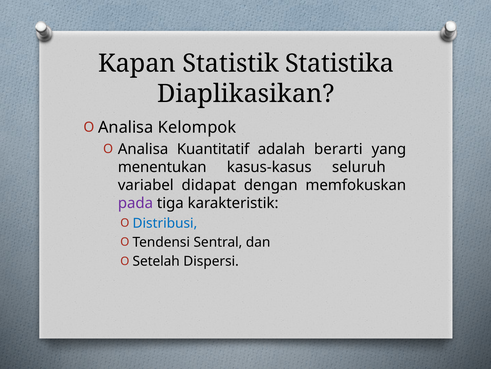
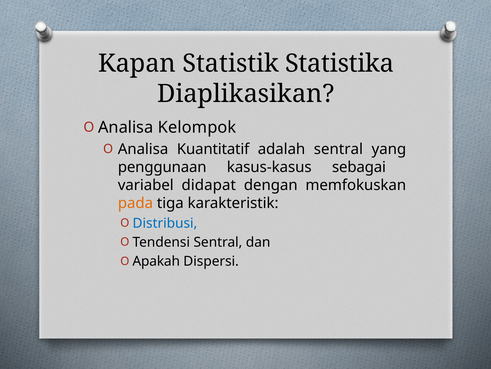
adalah berarti: berarti -> sentral
menentukan: menentukan -> penggunaan
seluruh: seluruh -> sebagai
pada colour: purple -> orange
Setelah: Setelah -> Apakah
